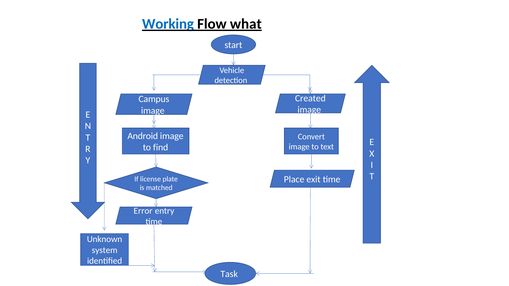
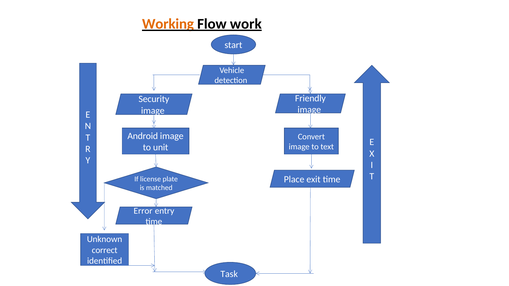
Working colour: blue -> orange
what: what -> work
Created: Created -> Friendly
Campus: Campus -> Security
find: find -> unit
system: system -> correct
